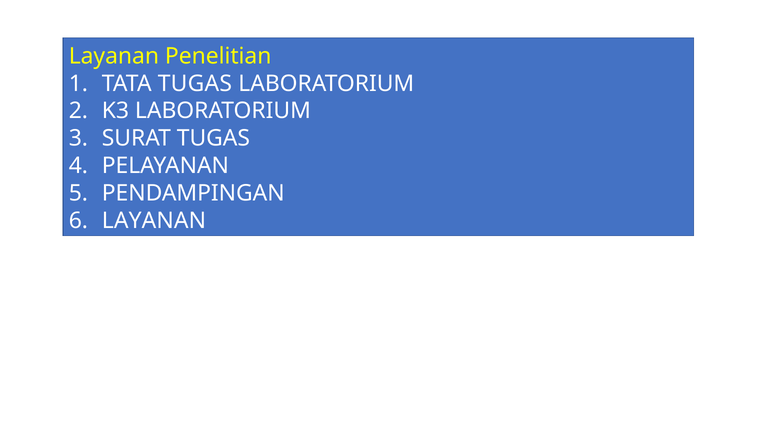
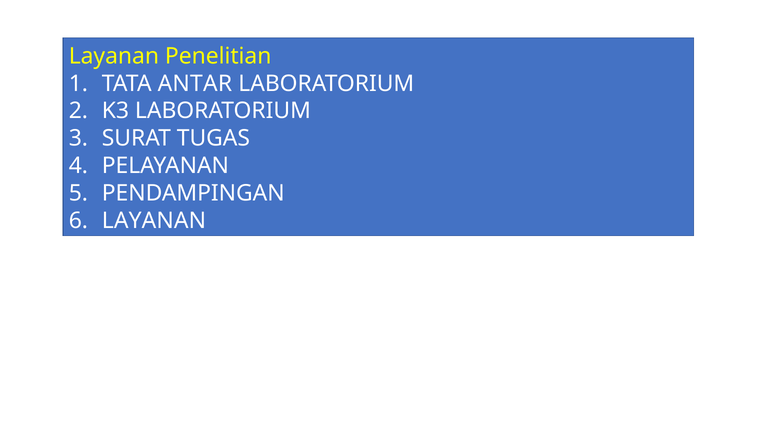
TATA TUGAS: TUGAS -> ANTAR
